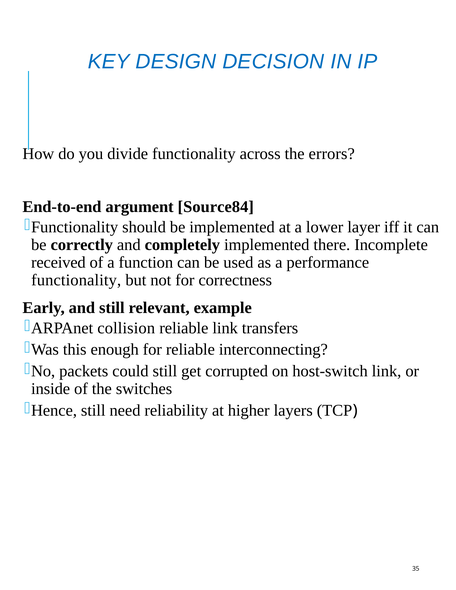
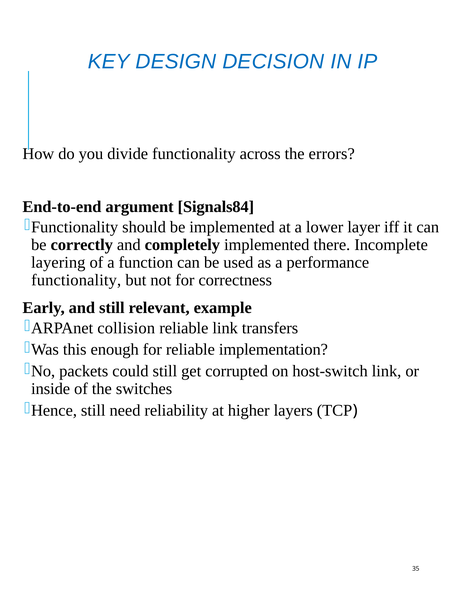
Source84: Source84 -> Signals84
received: received -> layering
interconnecting: interconnecting -> implementation
